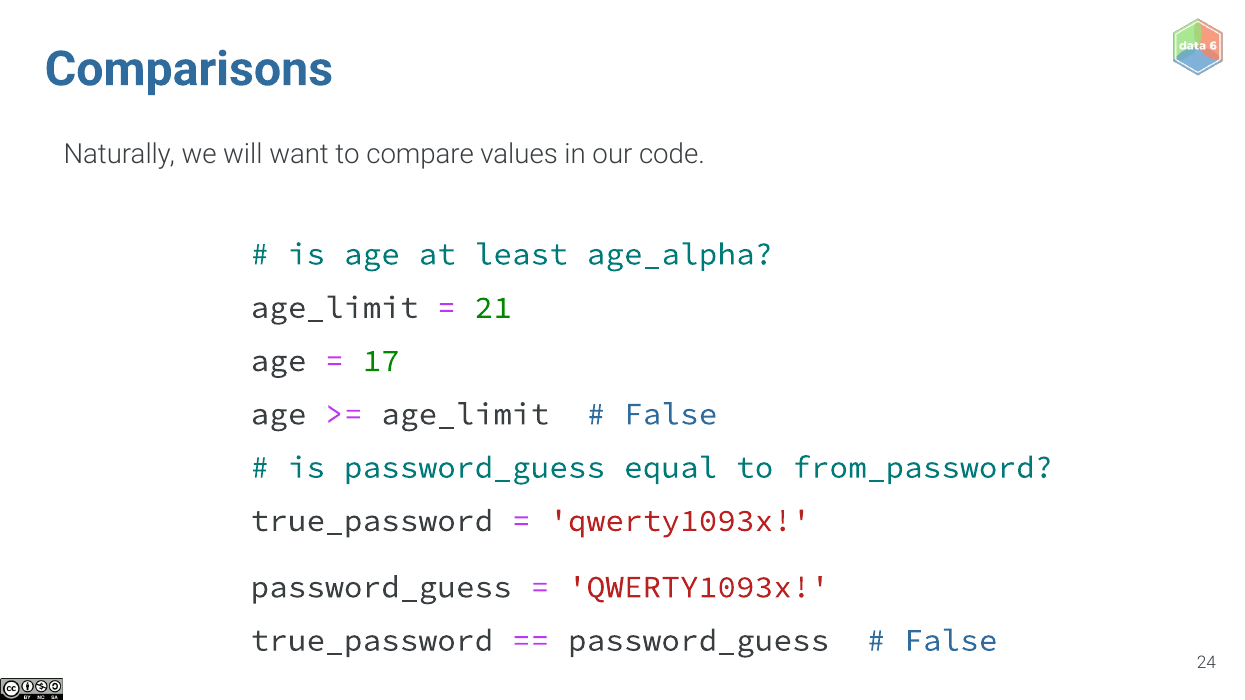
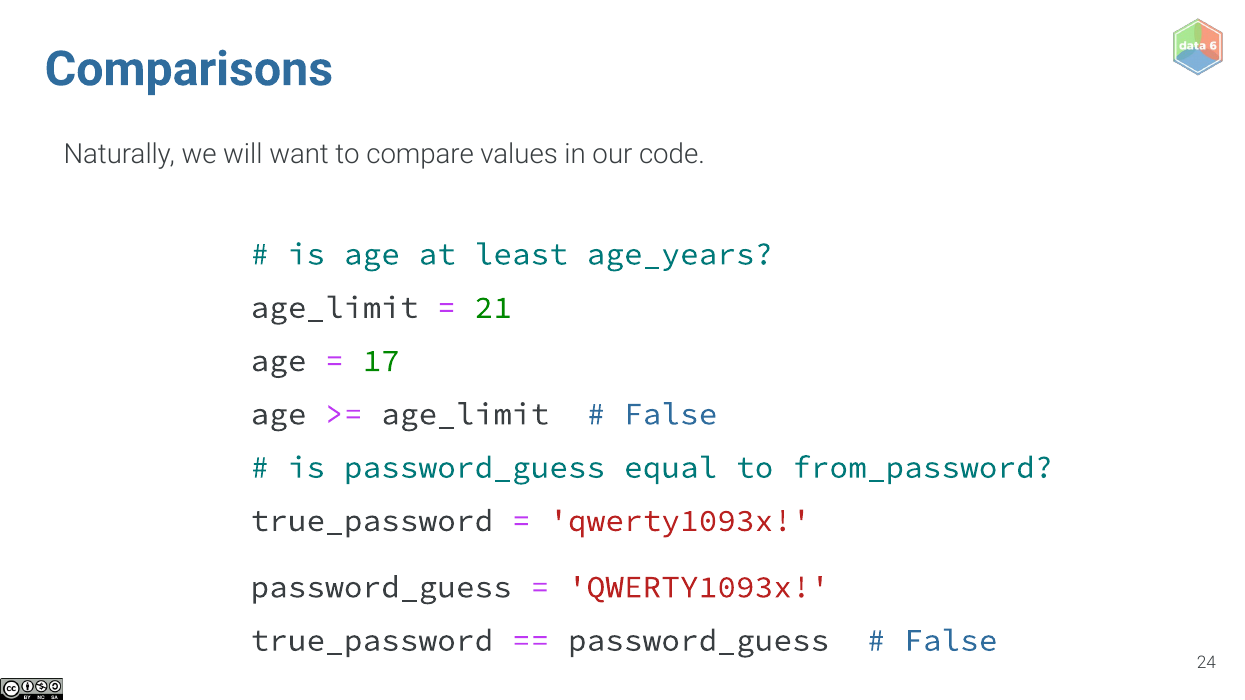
age_alpha: age_alpha -> age_years
